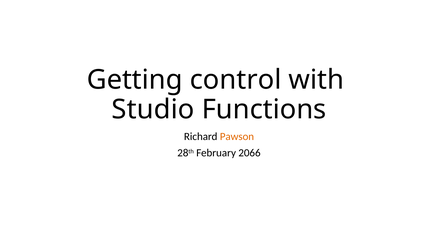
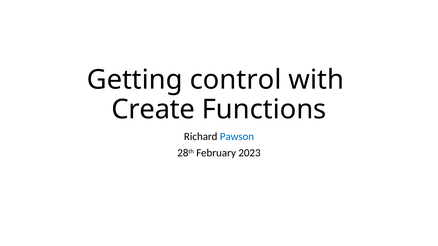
Studio: Studio -> Create
Pawson colour: orange -> blue
2066: 2066 -> 2023
